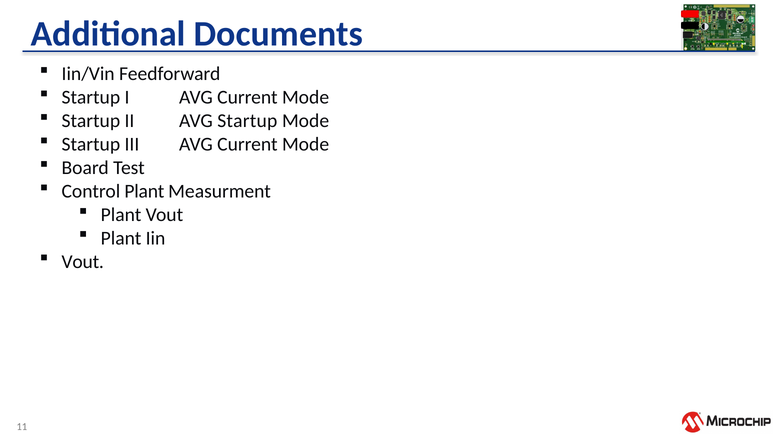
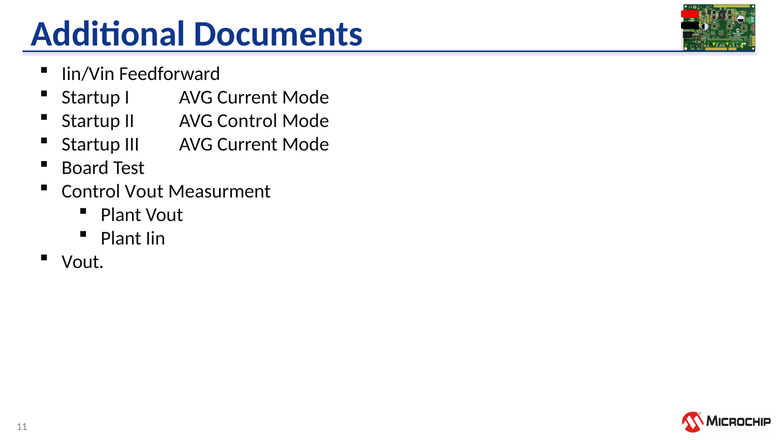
AVG Startup: Startup -> Control
Control Plant: Plant -> Vout
